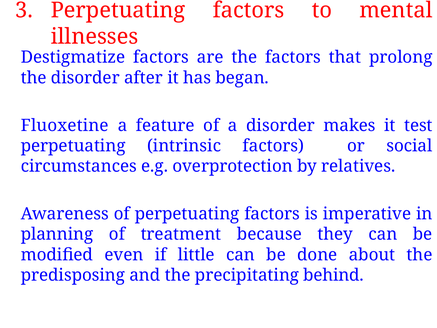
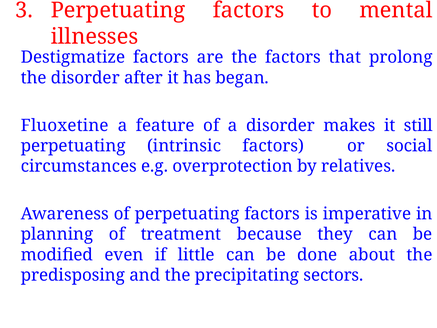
test: test -> still
behind: behind -> sectors
